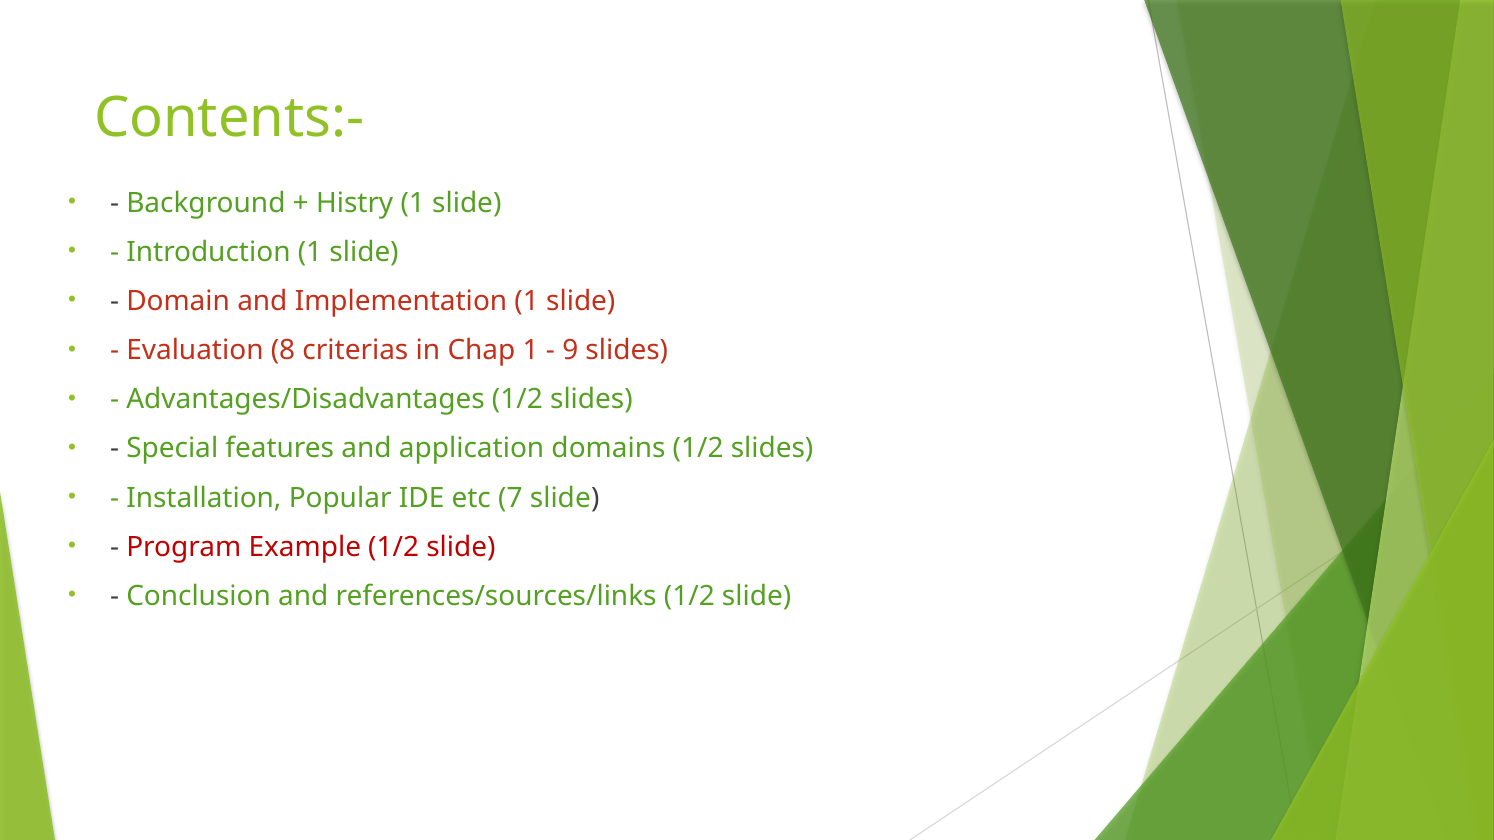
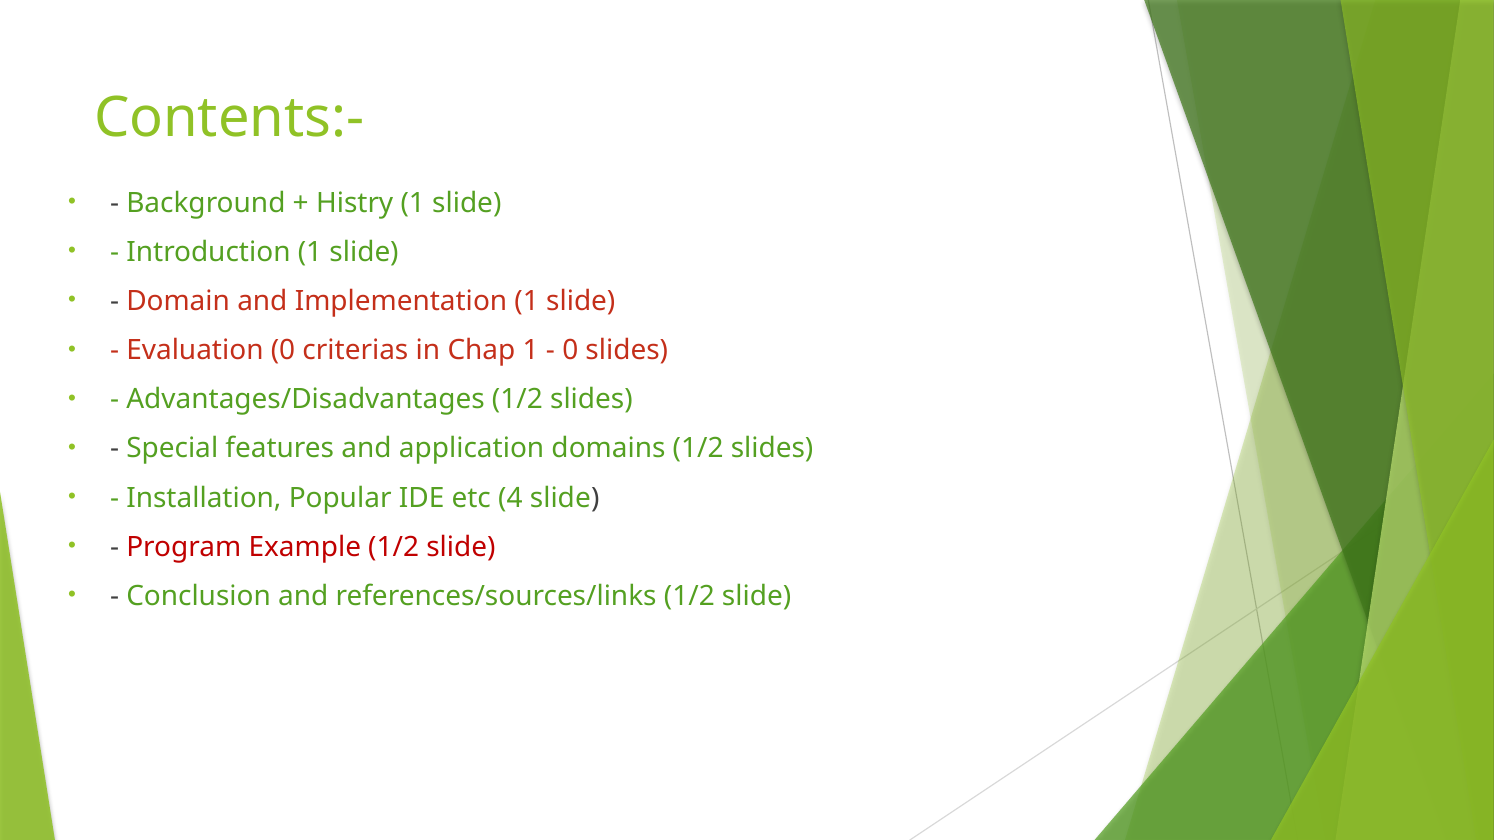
Evaluation 8: 8 -> 0
9 at (570, 351): 9 -> 0
7: 7 -> 4
